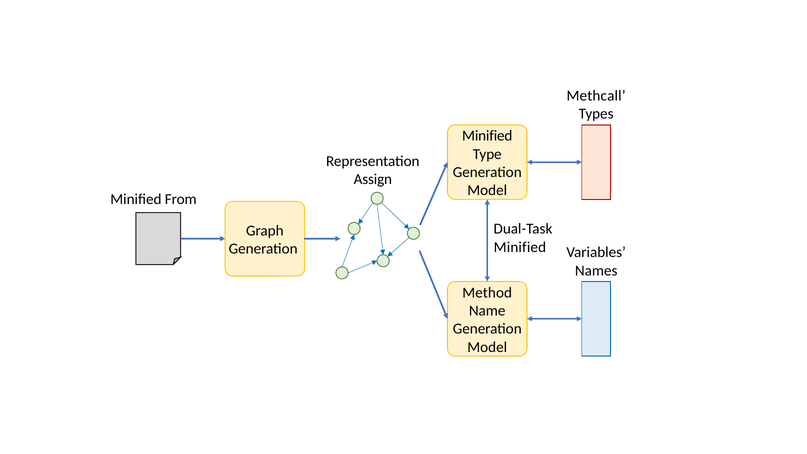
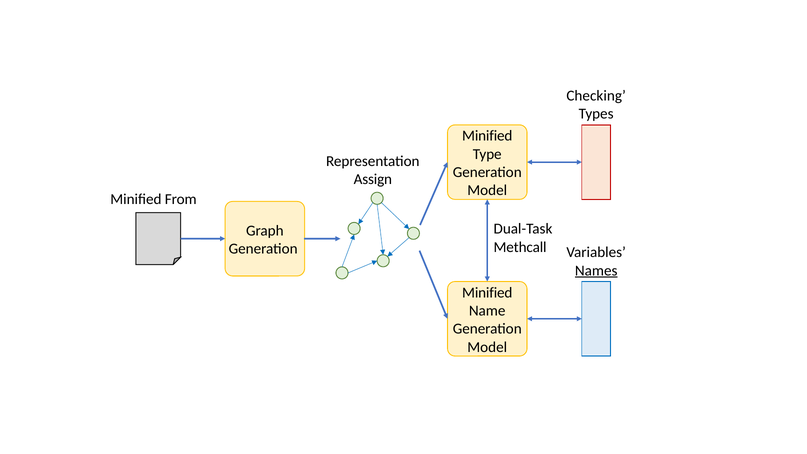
Methcall: Methcall -> Checking
Minified at (520, 247): Minified -> Methcall
Names underline: none -> present
Method at (487, 293): Method -> Minified
